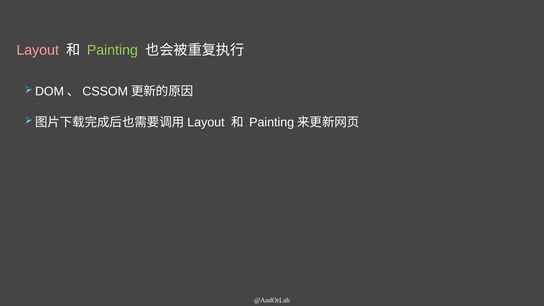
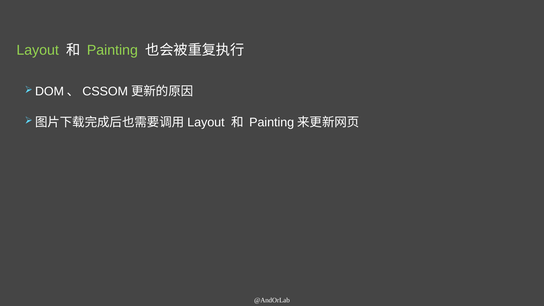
Layout colour: pink -> light green
